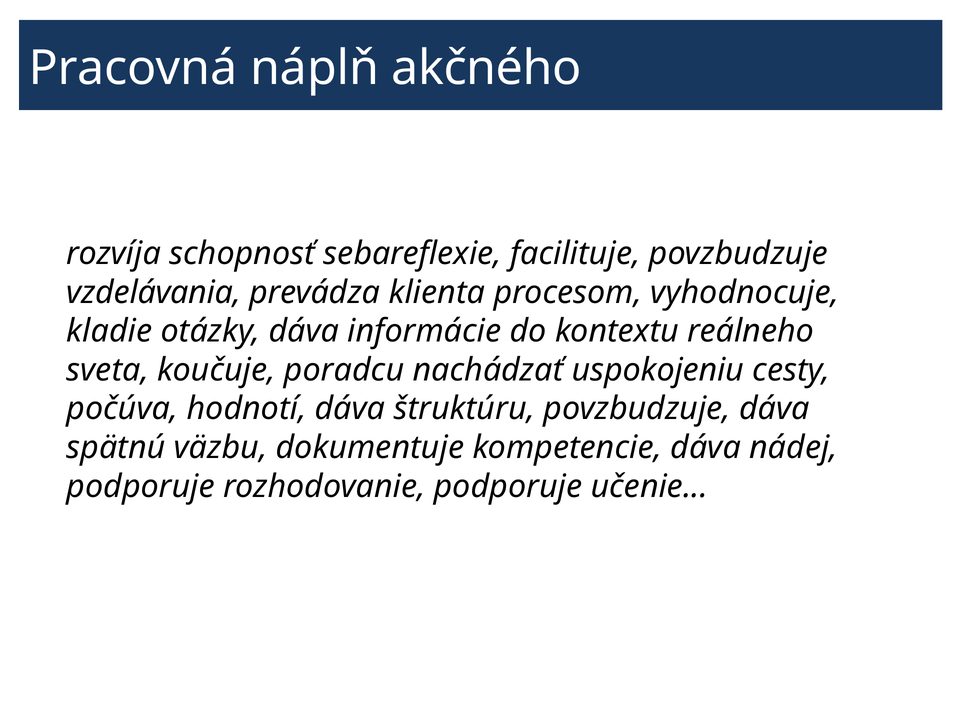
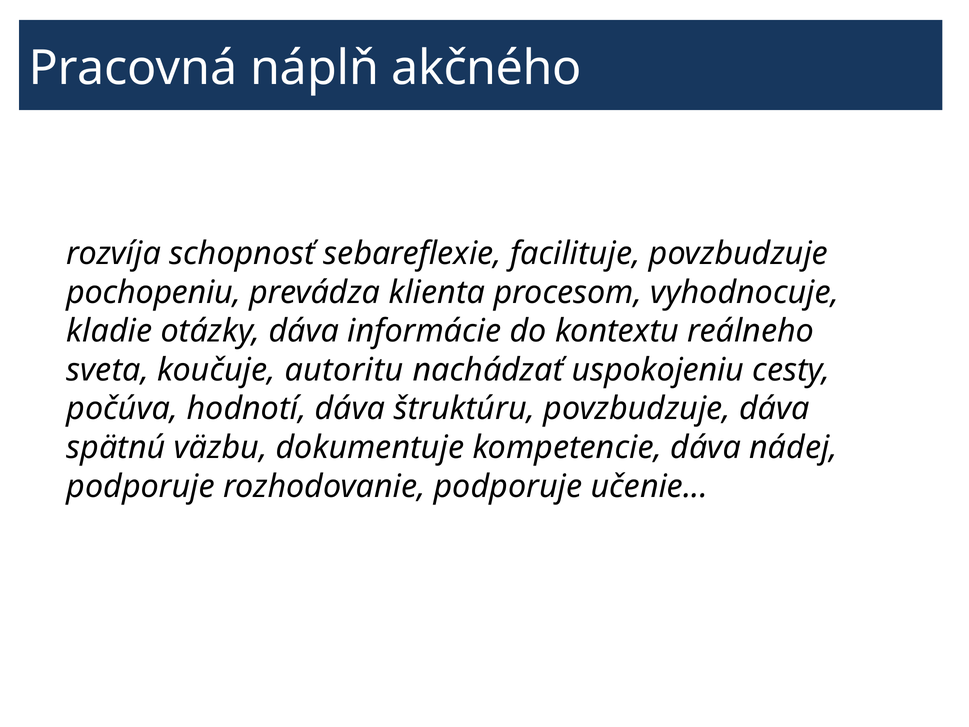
vzdelávania: vzdelávania -> pochopeniu
poradcu: poradcu -> autoritu
